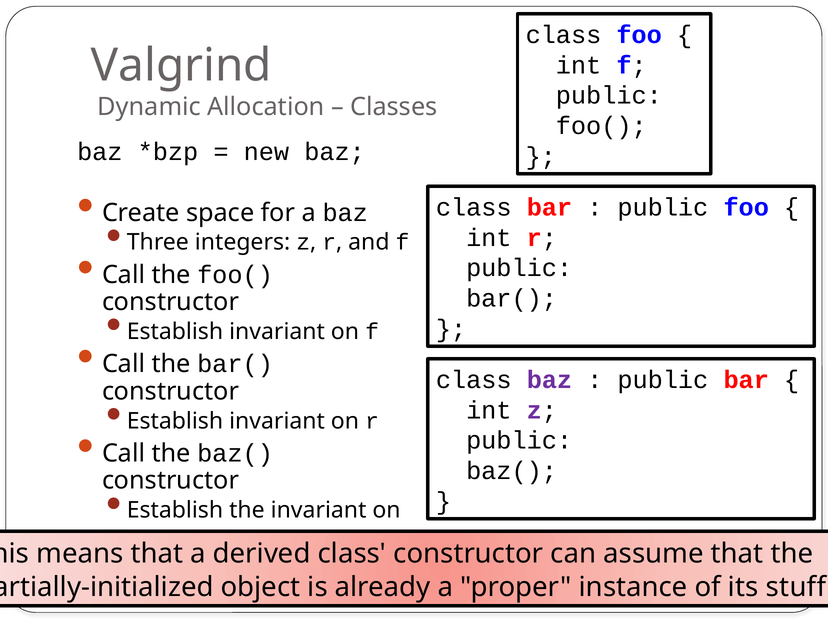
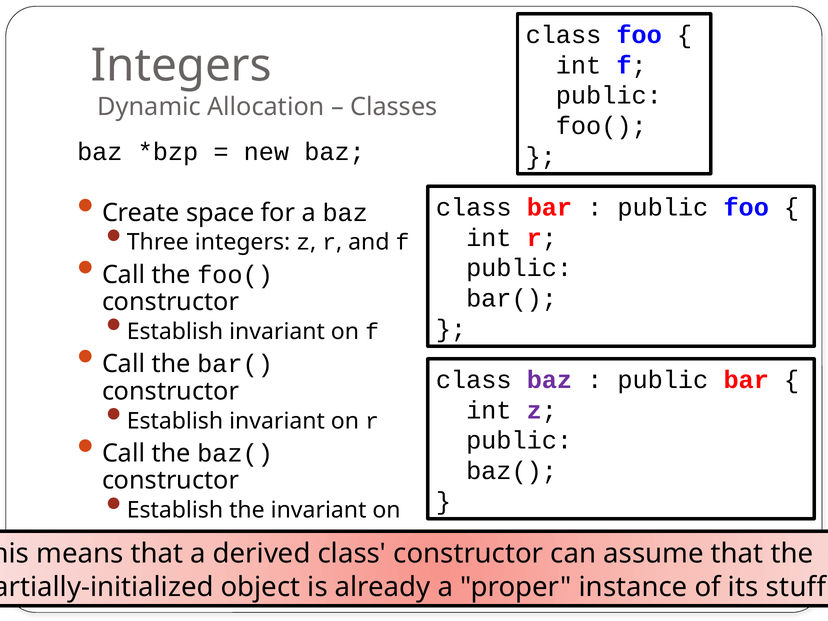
Valgrind at (181, 65): Valgrind -> Integers
